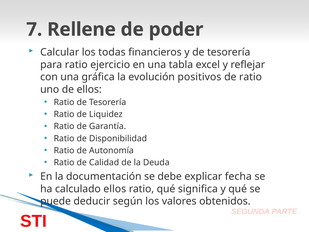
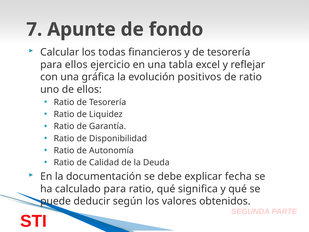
Rellene: Rellene -> Apunte
poder: poder -> fondo
para ratio: ratio -> ellos
calculado ellos: ellos -> para
